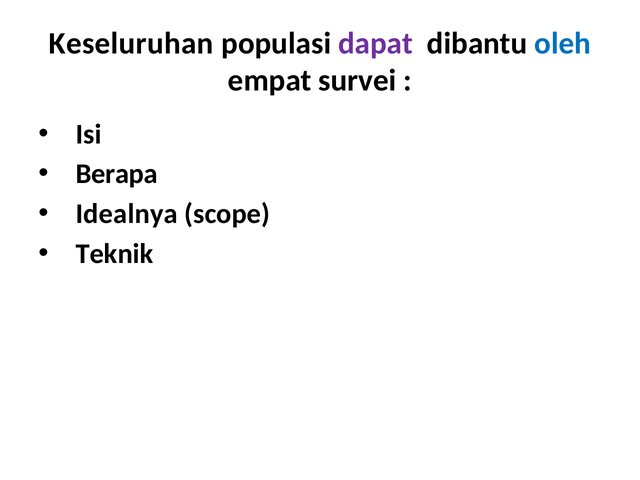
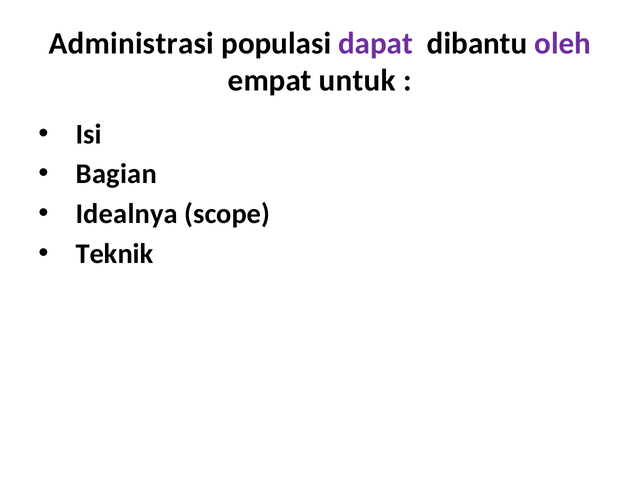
Keseluruhan: Keseluruhan -> Administrasi
oleh colour: blue -> purple
survei: survei -> untuk
Berapa: Berapa -> Bagian
